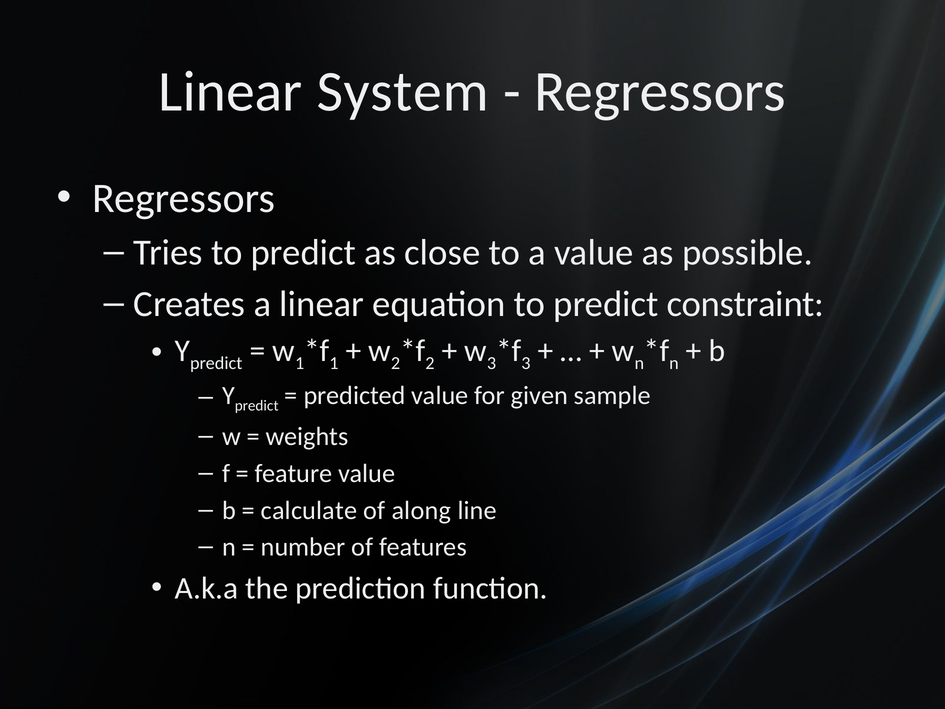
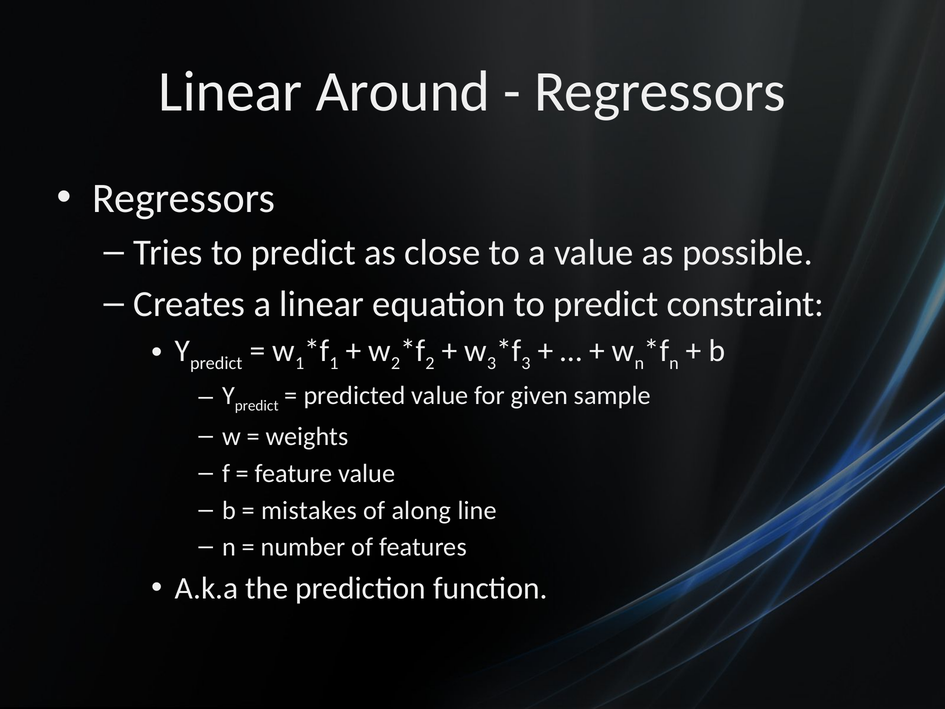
System: System -> Around
calculate: calculate -> mistakes
